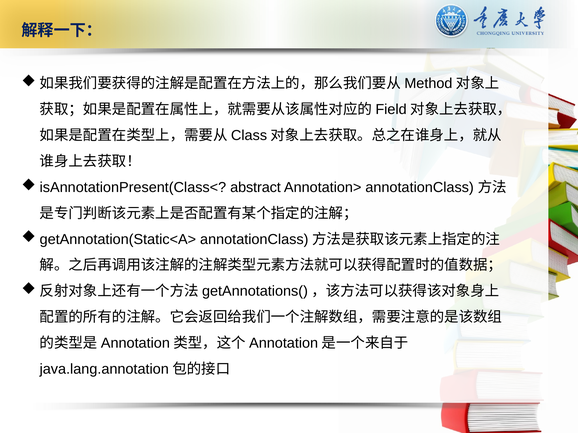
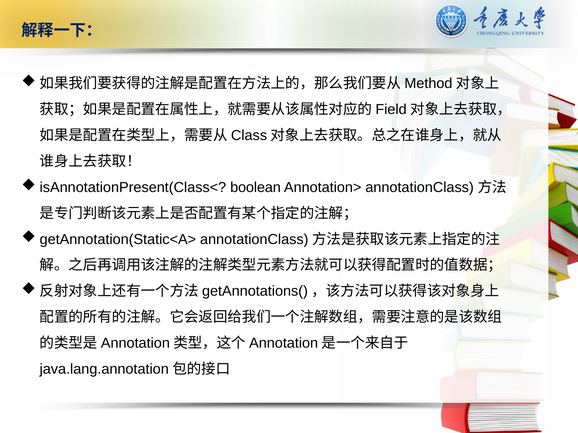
abstract: abstract -> boolean
